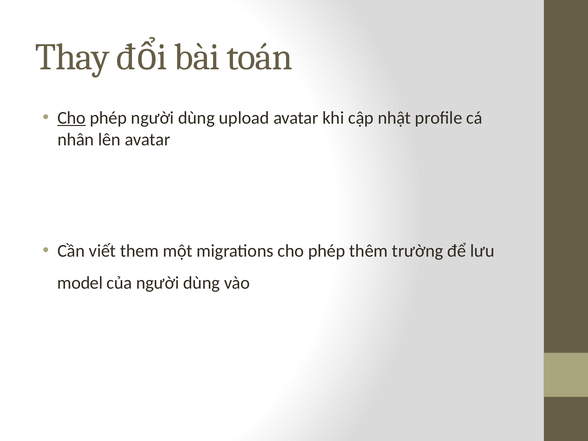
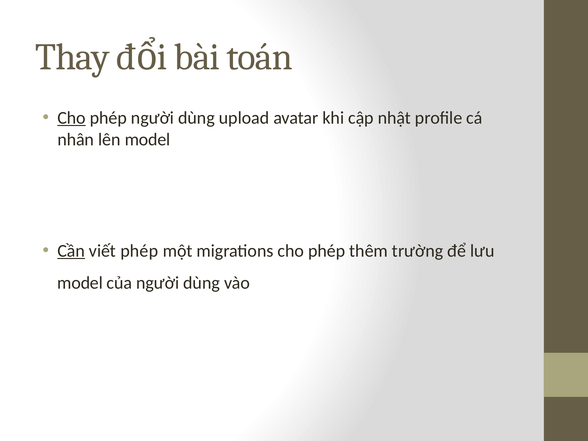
lên avatar: avatar -> model
Cần underline: none -> present
viết them: them -> phép
